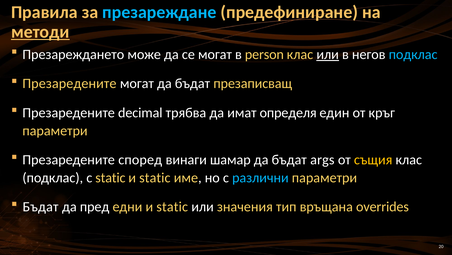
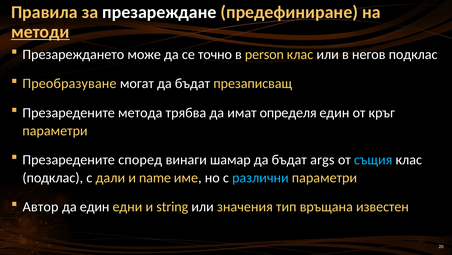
презареждане colour: light blue -> white
се могат: могат -> точно
или at (328, 54) underline: present -> none
подклас at (413, 54) colour: light blue -> white
Презаредените at (69, 83): Презаредените -> Преобразуване
decimal: decimal -> метода
същия colour: yellow -> light blue
с static: static -> дали
static at (155, 177): static -> name
Бъдат at (41, 206): Бъдат -> Автор
да пред: пред -> един
едни и static: static -> string
overrides: overrides -> известен
